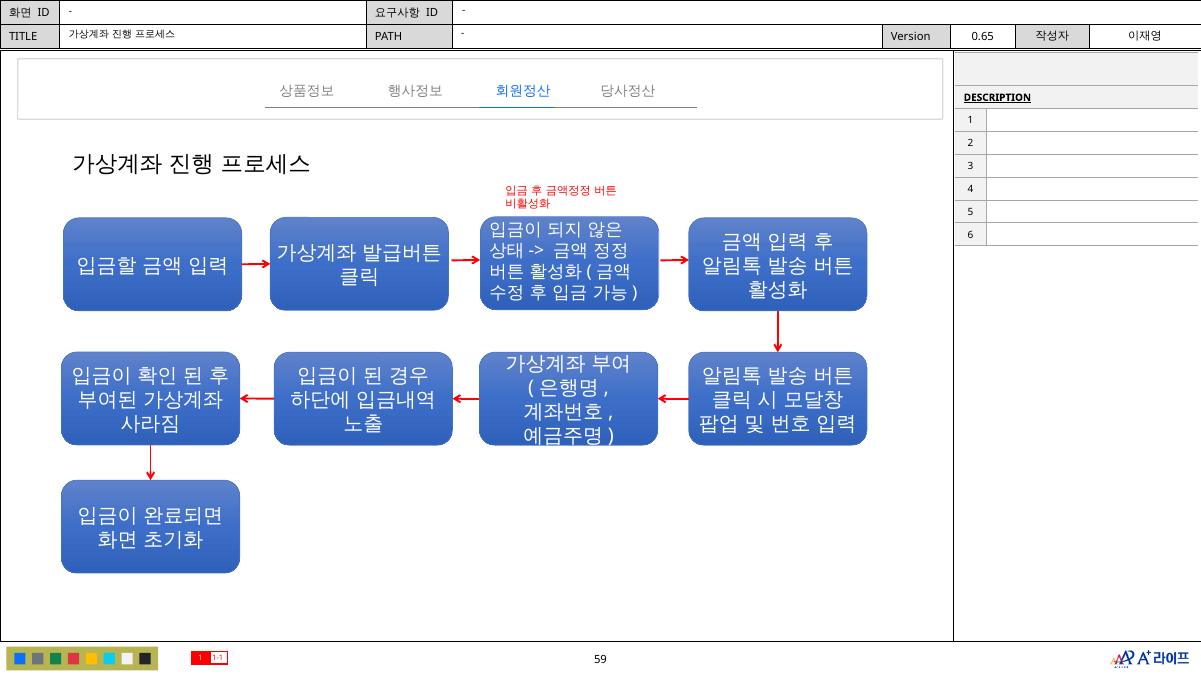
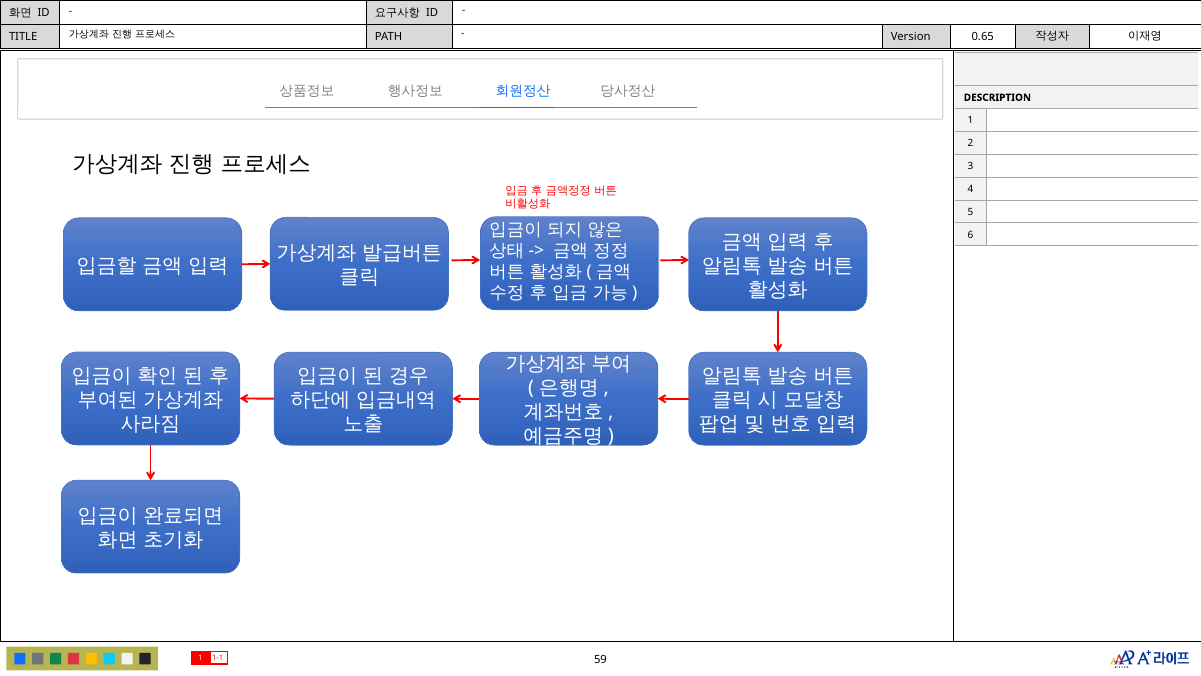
DESCRIPTION underline: present -> none
